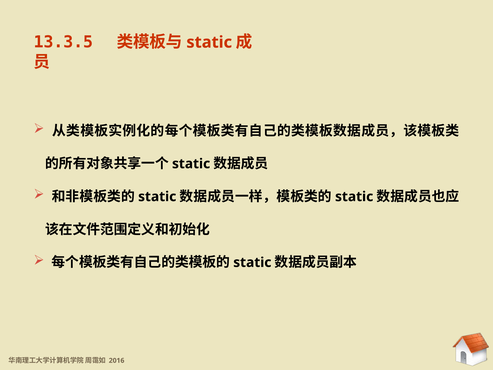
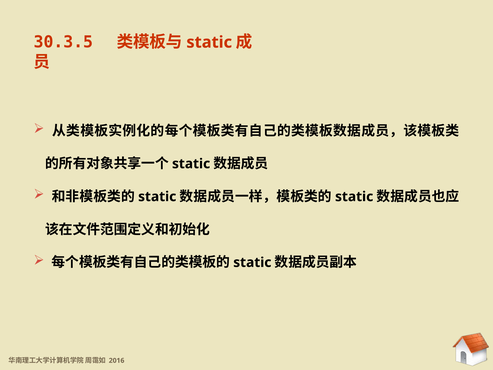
13.3.5: 13.3.5 -> 30.3.5
